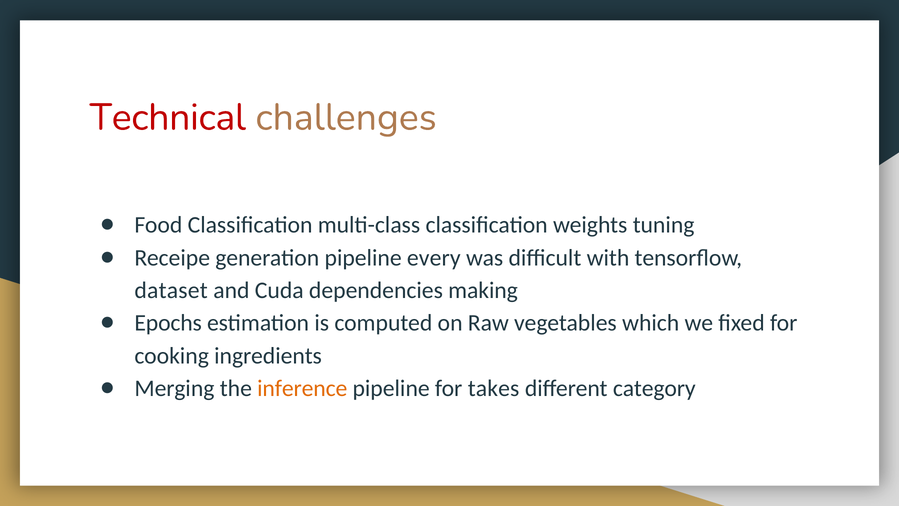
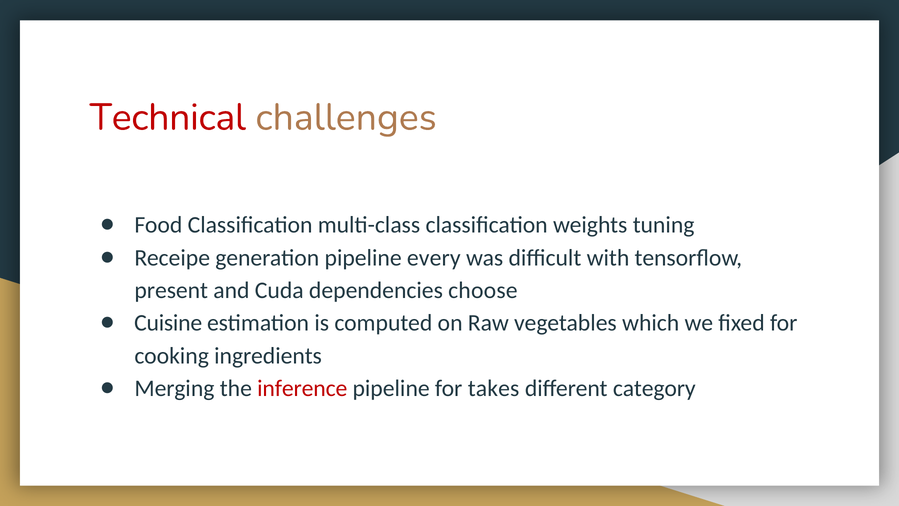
dataset: dataset -> present
making: making -> choose
Epochs: Epochs -> Cuisine
inference colour: orange -> red
